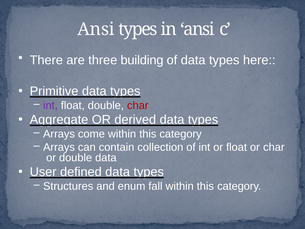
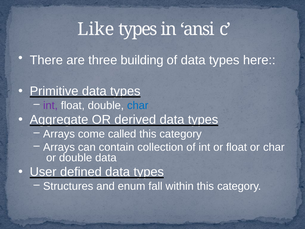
Ansi at (96, 29): Ansi -> Like
char at (138, 105) colour: red -> blue
come within: within -> called
